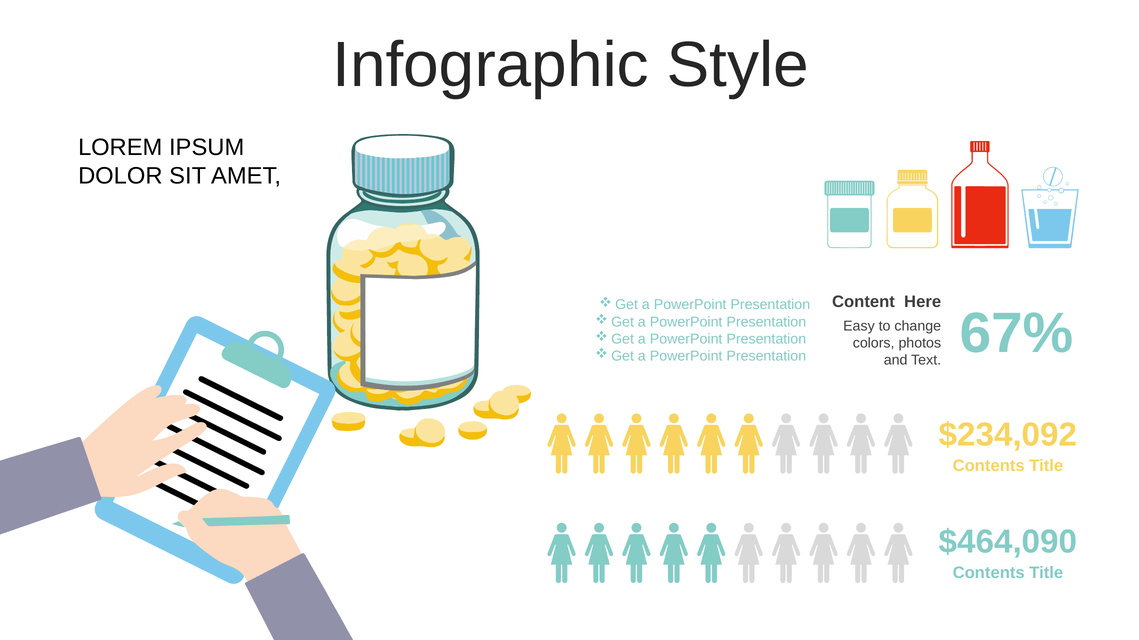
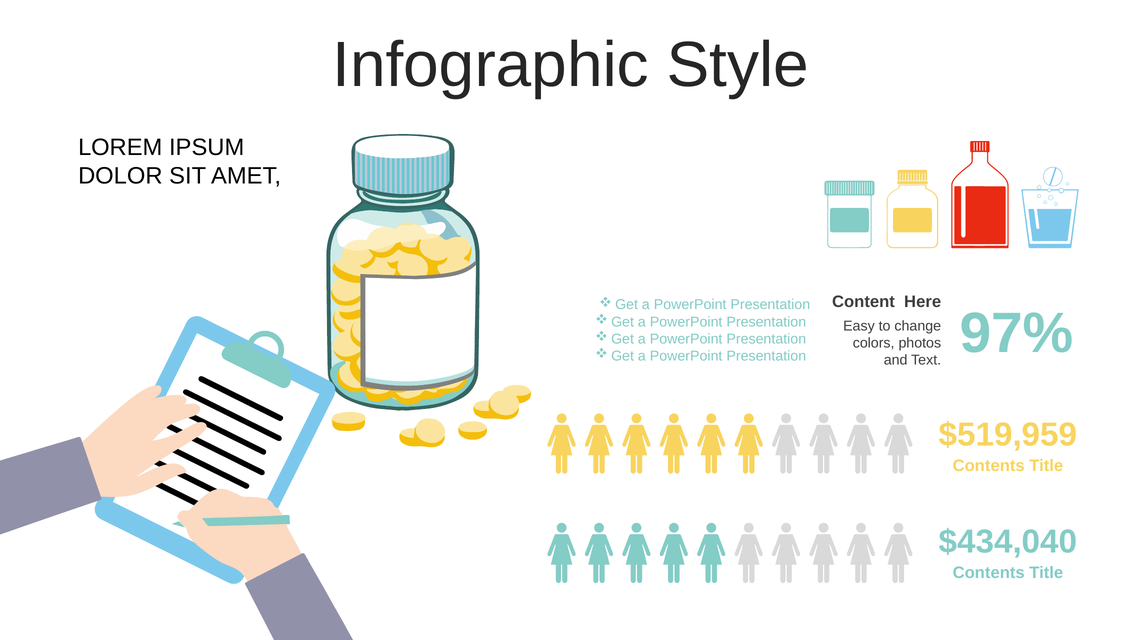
67%: 67% -> 97%
$234,092: $234,092 -> $519,959
$464,090: $464,090 -> $434,040
